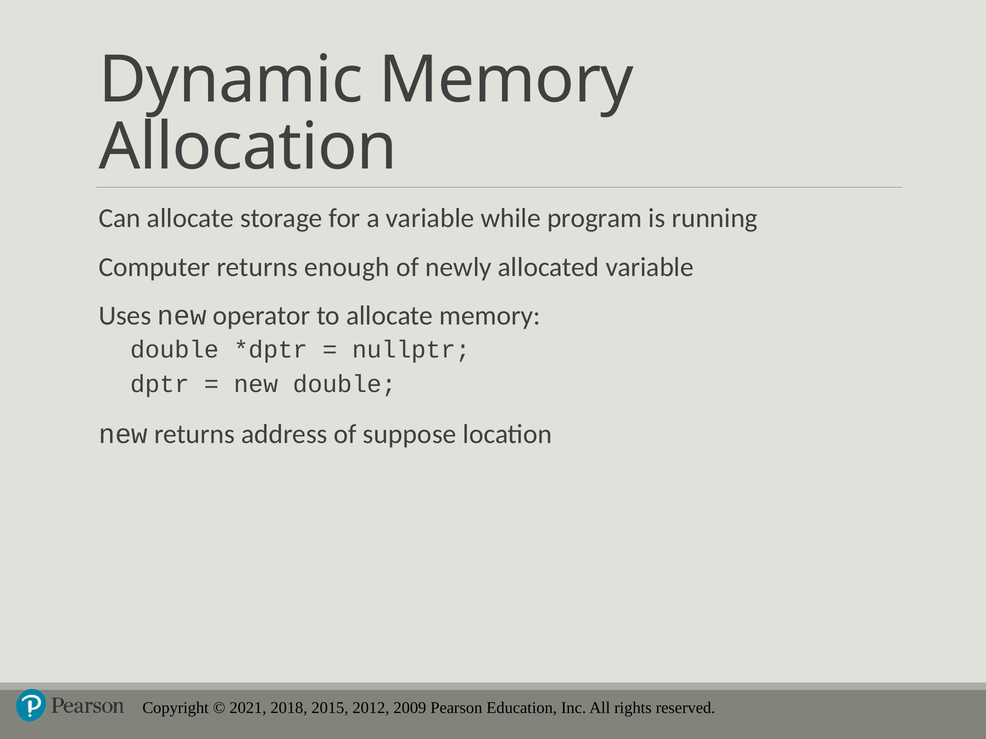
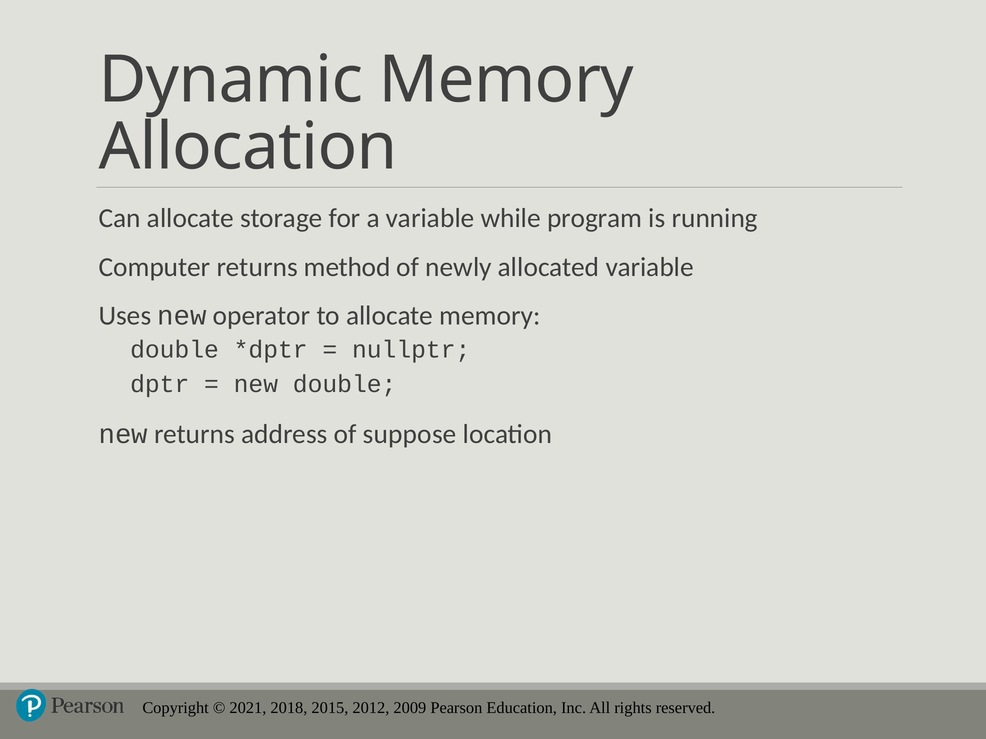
enough: enough -> method
